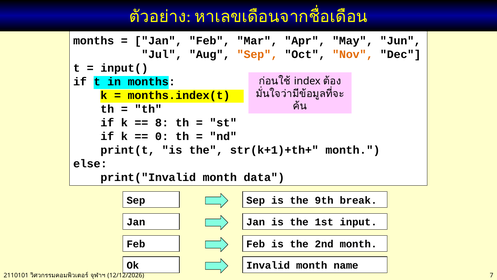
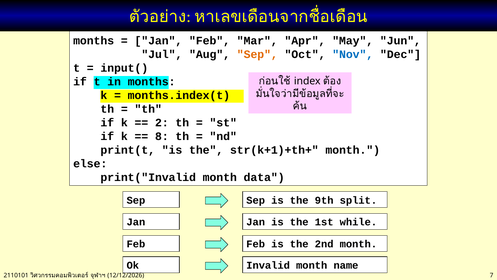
Nov colour: orange -> blue
8: 8 -> 2
0: 0 -> 8
break: break -> split
input: input -> while
